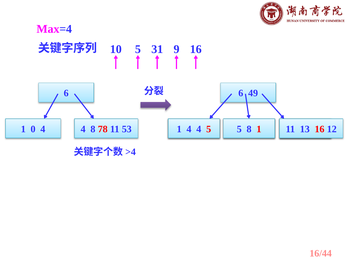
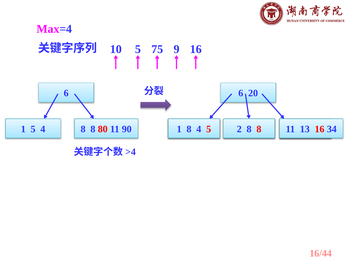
31: 31 -> 75
49: 49 -> 20
1 0: 0 -> 5
4 at (83, 129): 4 -> 8
78: 78 -> 80
53: 53 -> 90
1 4: 4 -> 8
5 5: 5 -> 2
1 at (259, 129): 1 -> 8
12: 12 -> 34
